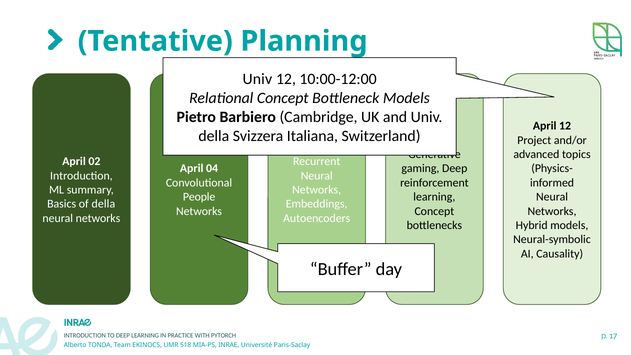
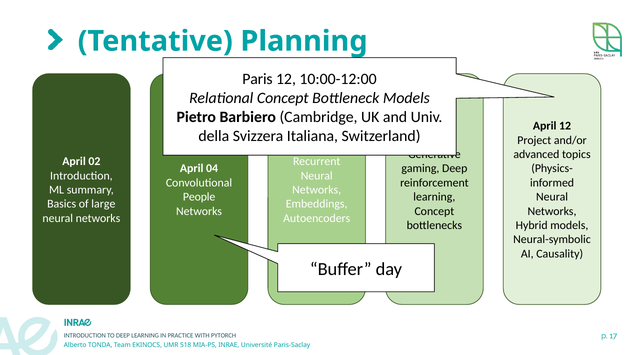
Univ at (257, 79): Univ -> Paris
of della: della -> large
